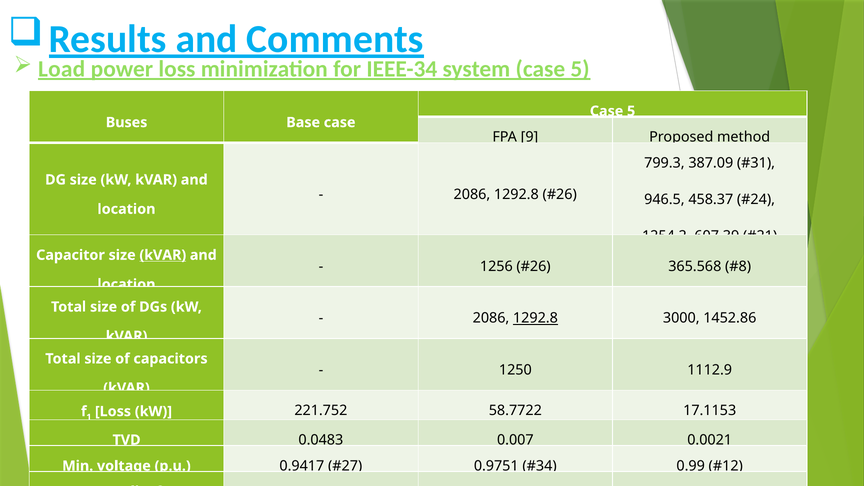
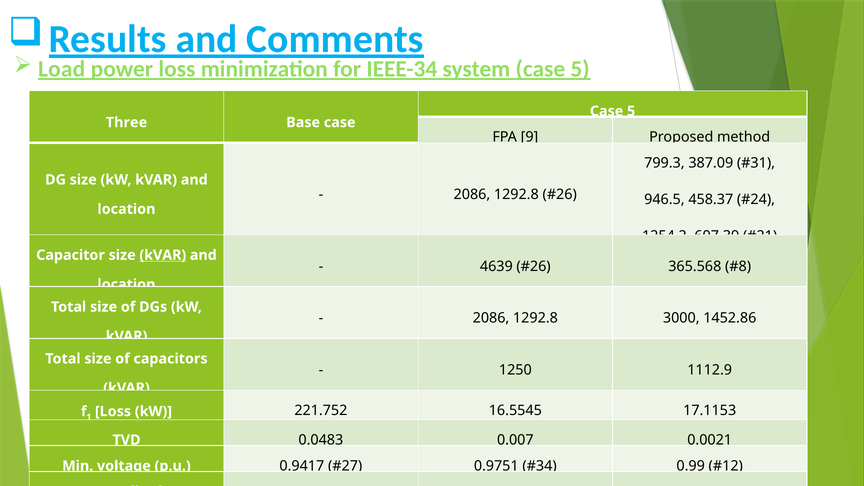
Buses: Buses -> Three
1256: 1256 -> 4639
1292.8 at (535, 318) underline: present -> none
58.7722: 58.7722 -> 16.5545
